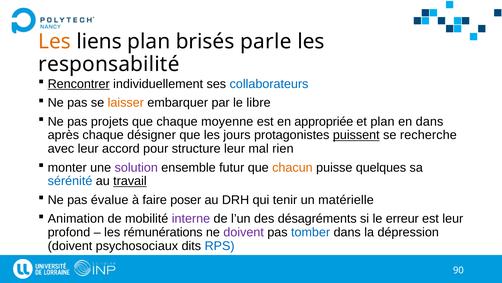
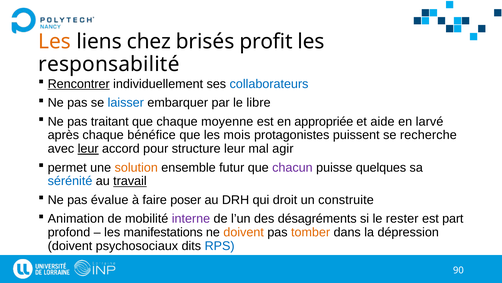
liens plan: plan -> chez
parle: parle -> profit
laisser colour: orange -> blue
projets: projets -> traitant
et plan: plan -> aide
en dans: dans -> larvé
désigner: désigner -> bénéfice
jours: jours -> mois
puissent underline: present -> none
leur at (88, 148) underline: none -> present
rien: rien -> agir
monter: monter -> permet
solution colour: purple -> orange
chacun colour: orange -> purple
tenir: tenir -> droit
matérielle: matérielle -> construite
erreur: erreur -> rester
est leur: leur -> part
rémunérations: rémunérations -> manifestations
doivent at (244, 232) colour: purple -> orange
tomber colour: blue -> orange
